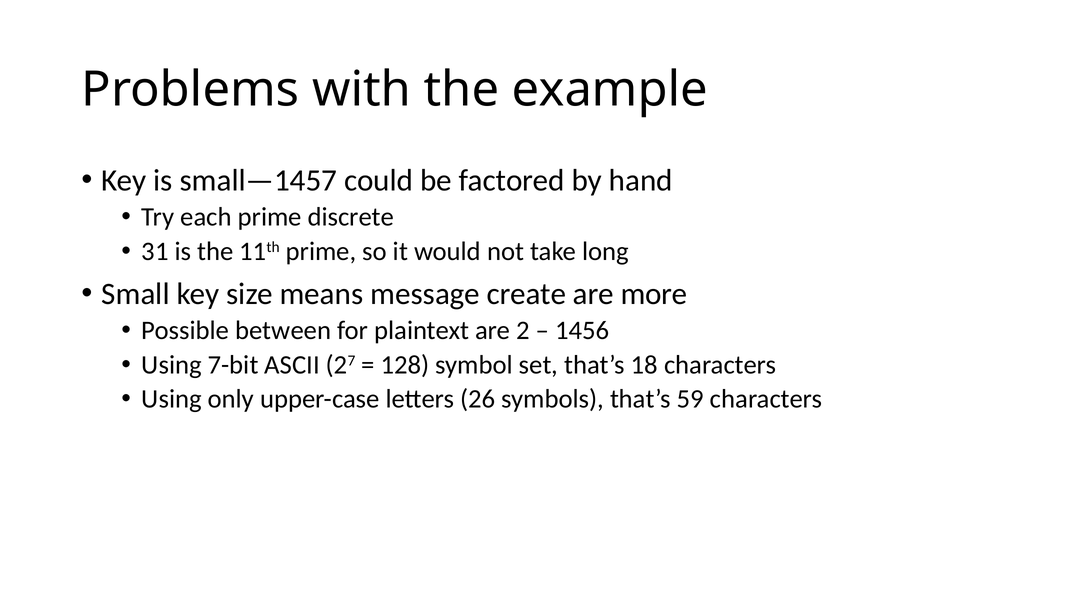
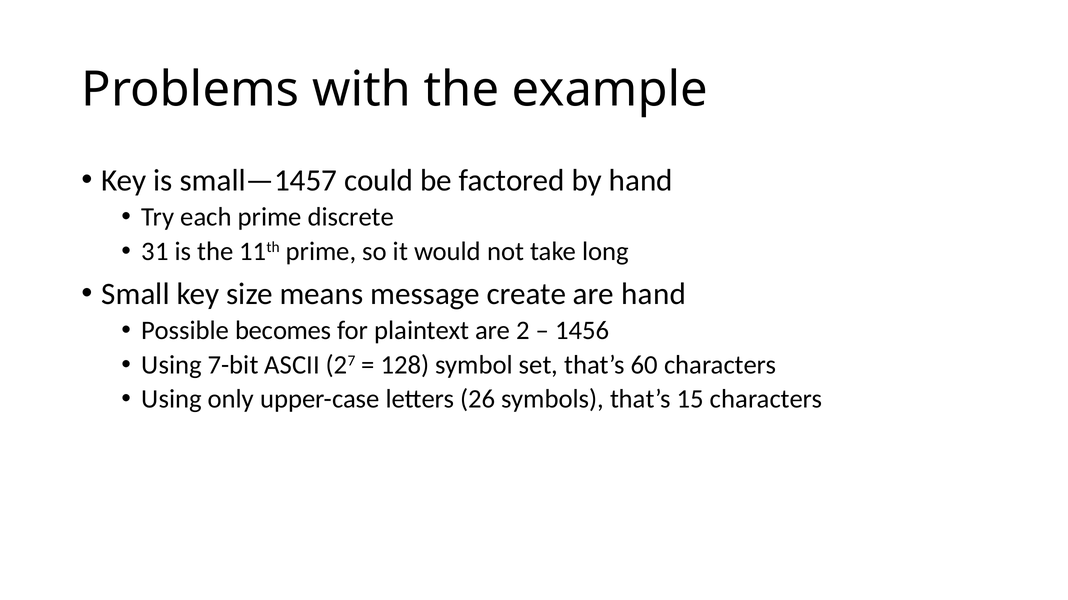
are more: more -> hand
between: between -> becomes
18: 18 -> 60
59: 59 -> 15
